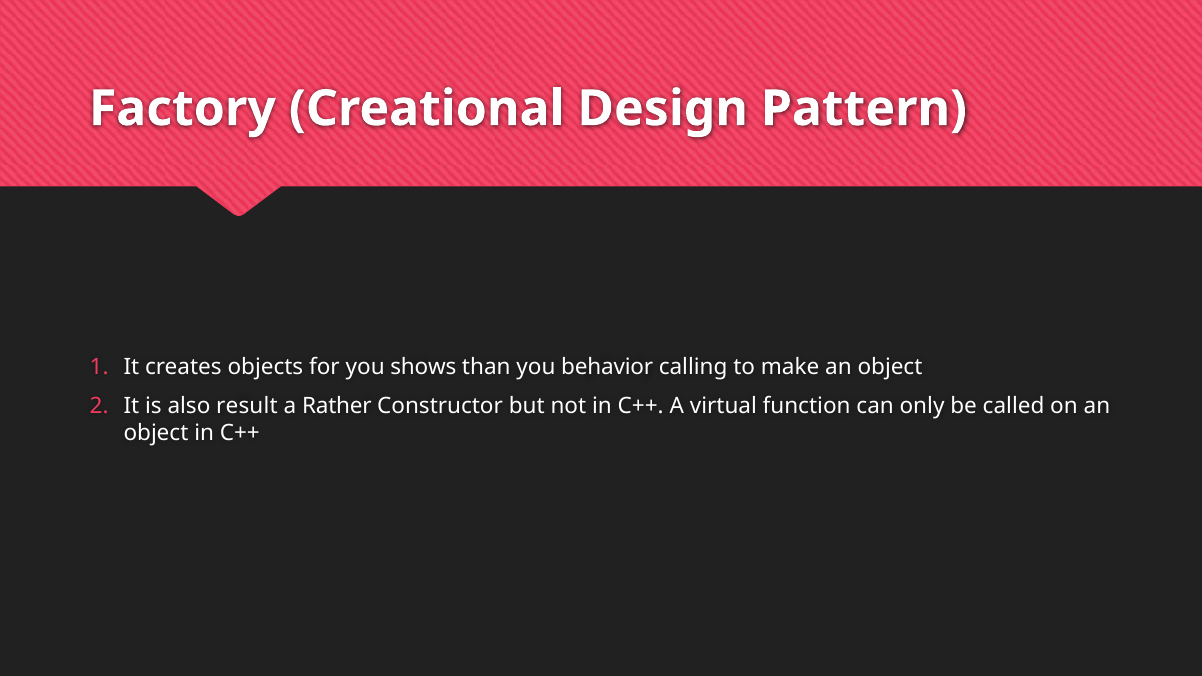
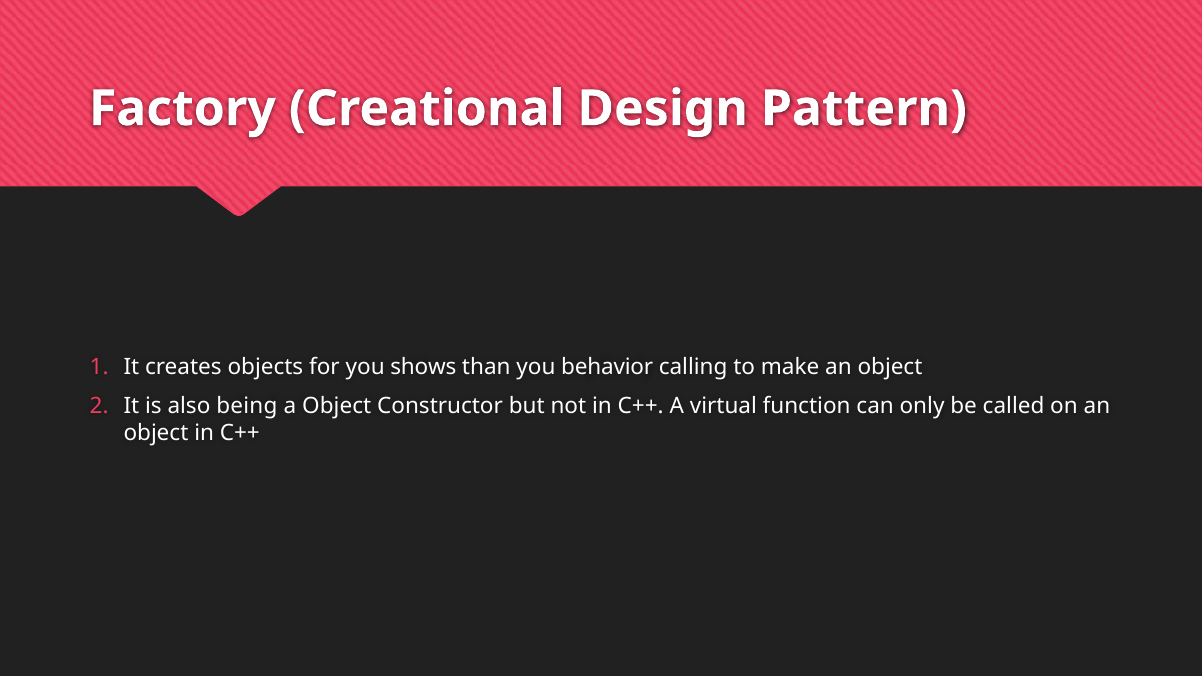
result: result -> being
a Rather: Rather -> Object
